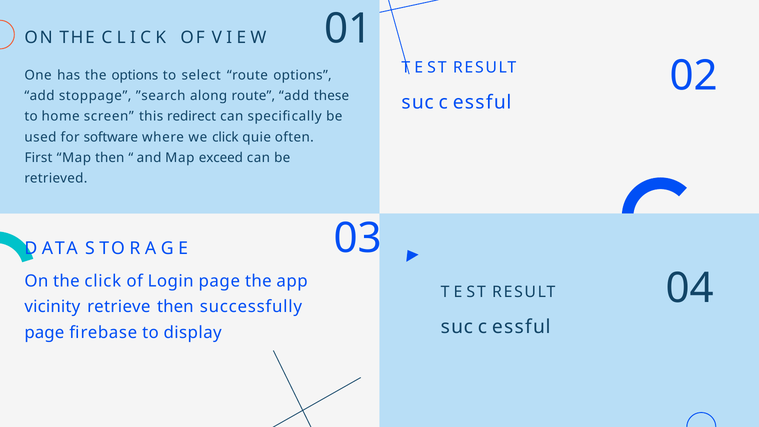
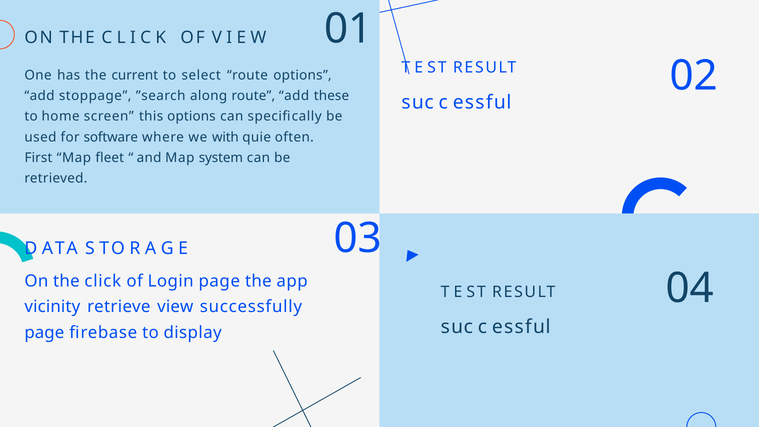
the options: options -> current
this redirect: redirect -> options
we click: click -> with
Map then: then -> fleet
exceed: exceed -> system
retrieve then: then -> view
